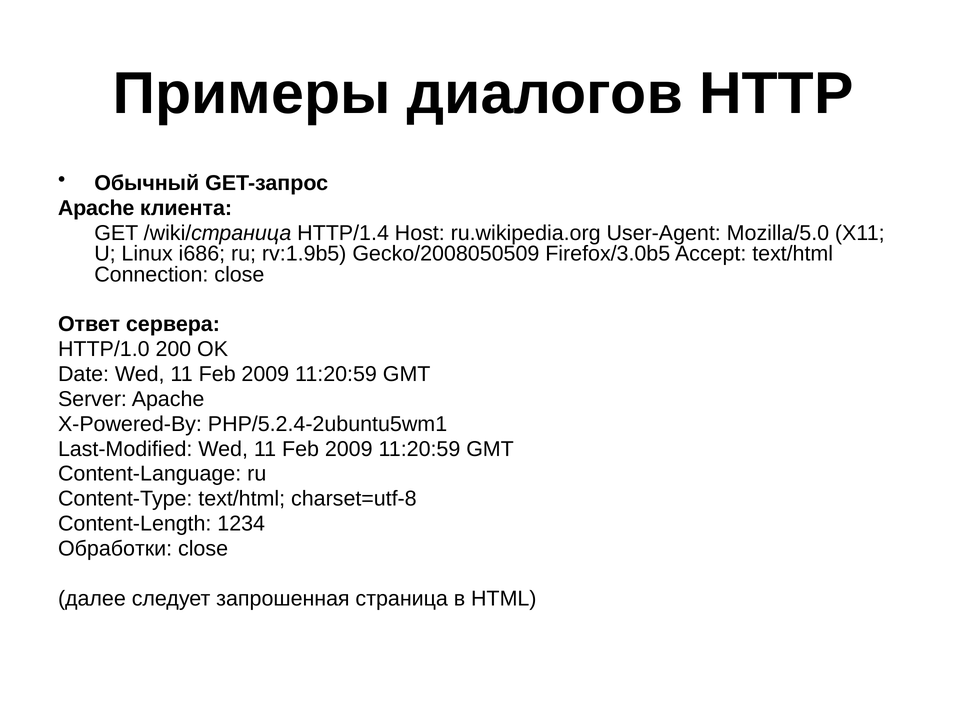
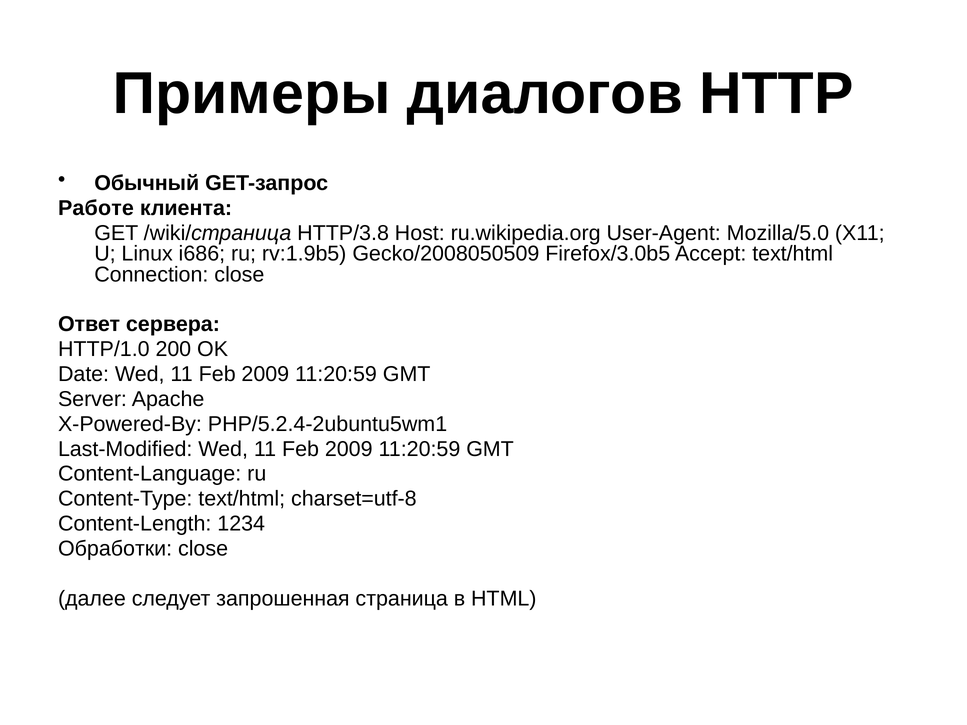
Apache at (96, 208): Apache -> Работе
HTTP/1.4: HTTP/1.4 -> HTTP/3.8
